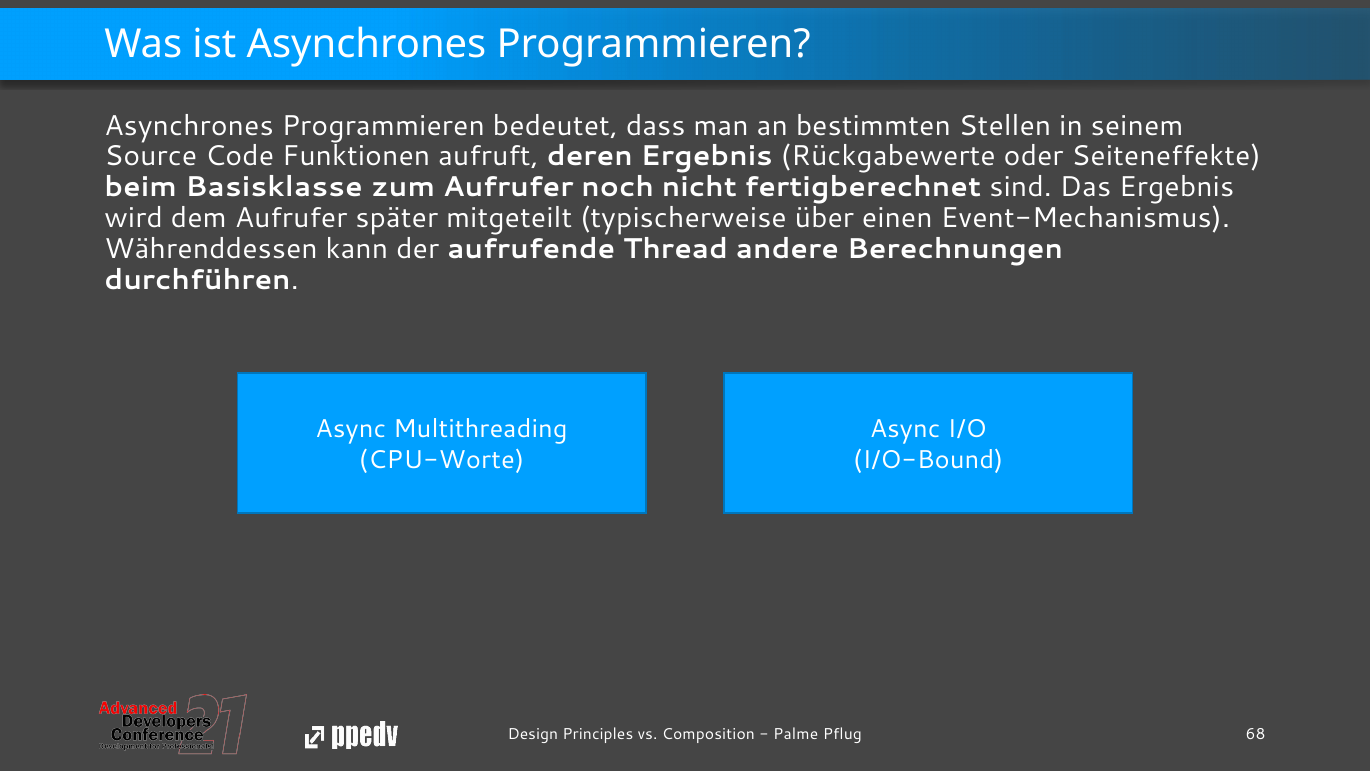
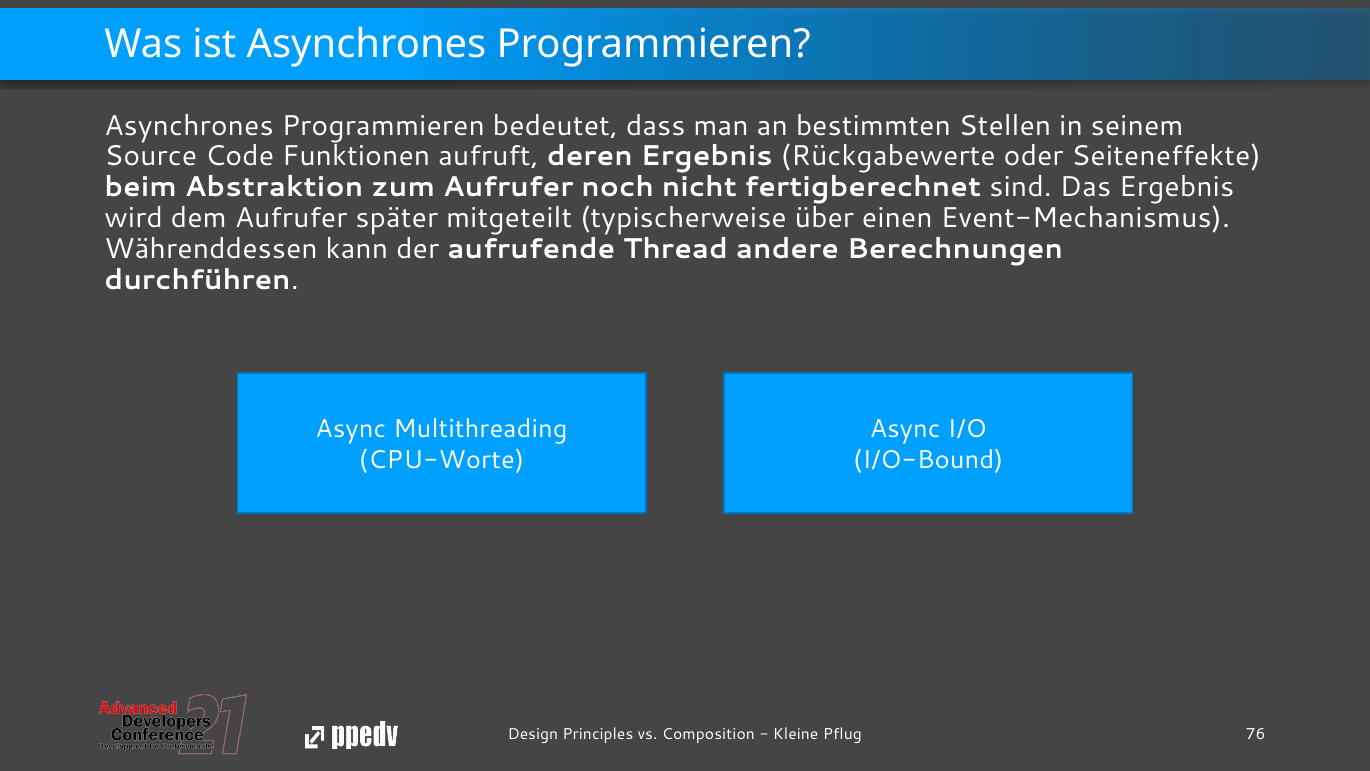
Basisklasse: Basisklasse -> Abstraktion
Palme: Palme -> Kleine
68: 68 -> 76
